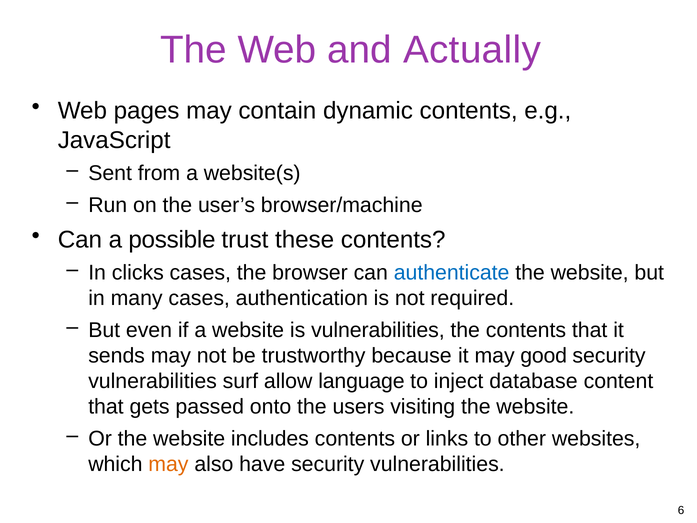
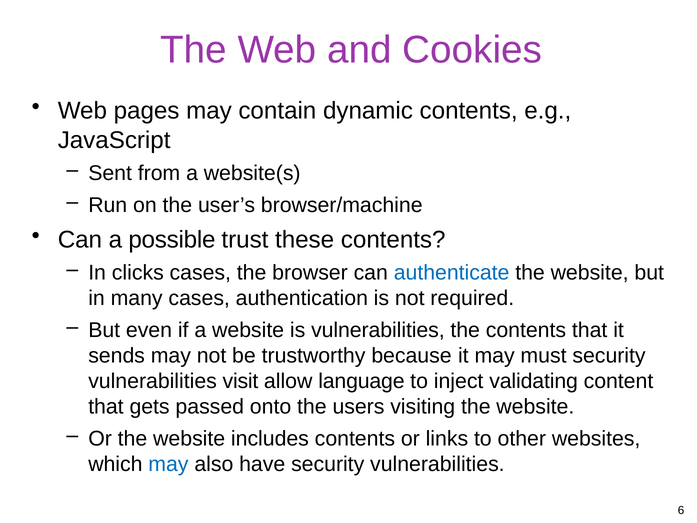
Actually: Actually -> Cookies
good: good -> must
surf: surf -> visit
database: database -> validating
may at (168, 464) colour: orange -> blue
